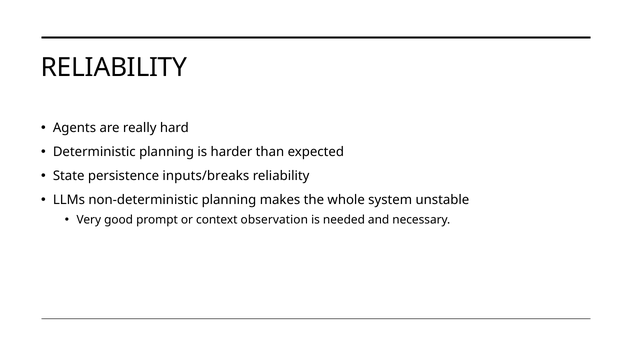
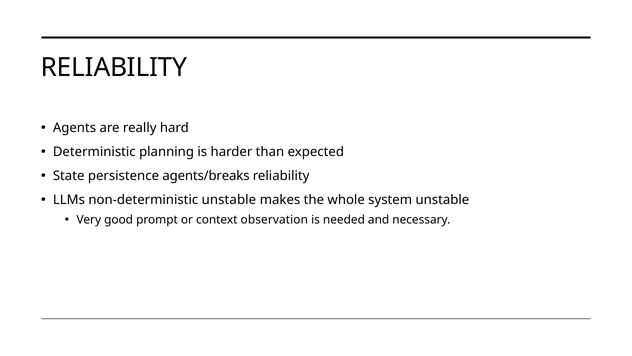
inputs/breaks: inputs/breaks -> agents/breaks
non-deterministic planning: planning -> unstable
